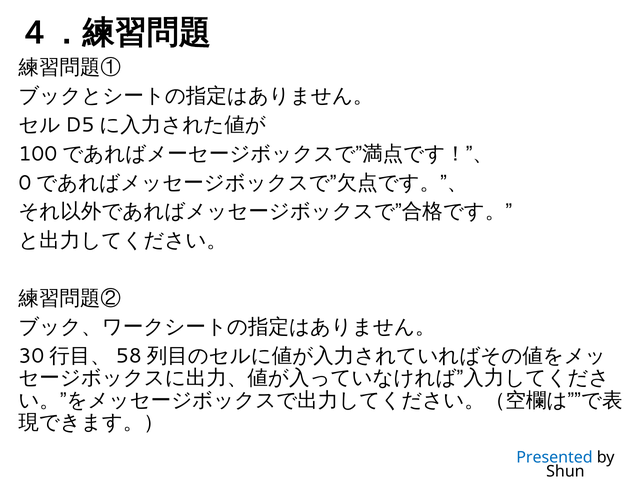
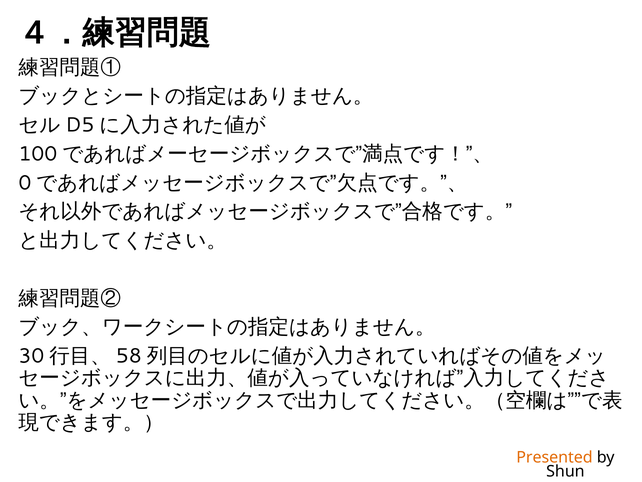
Presented colour: blue -> orange
